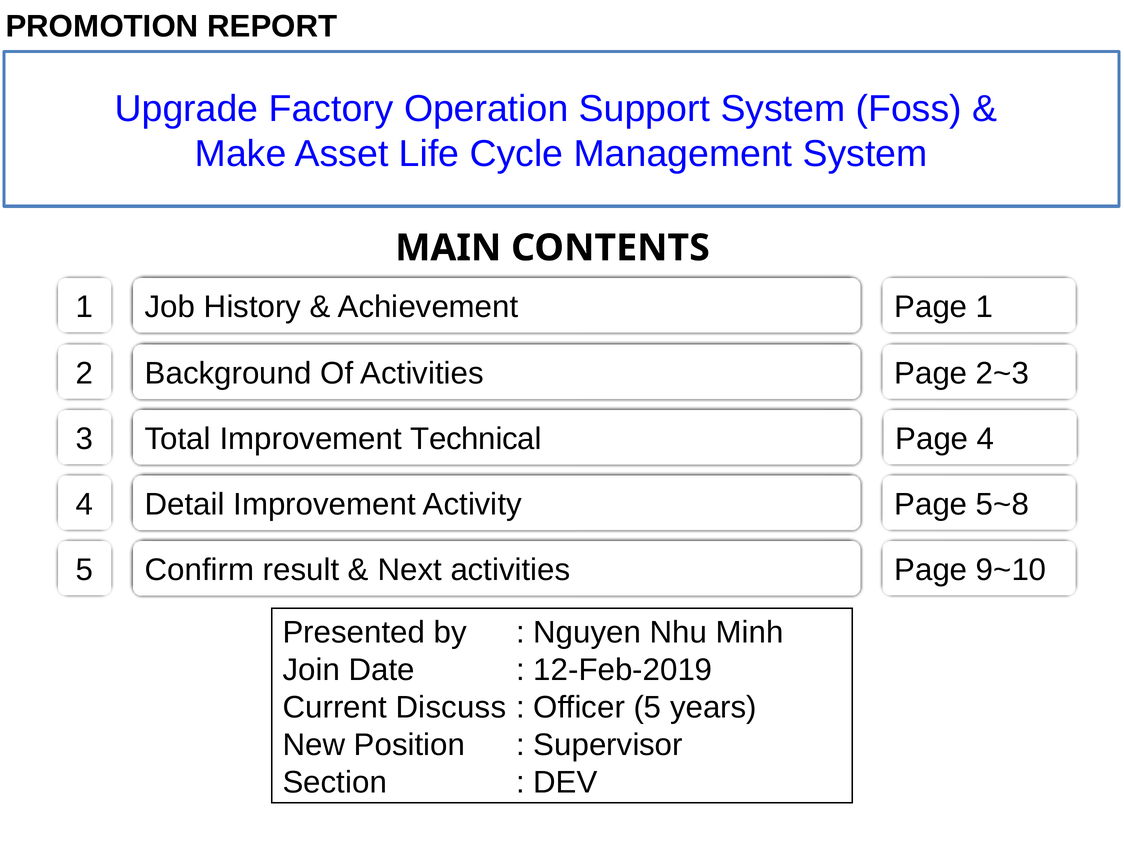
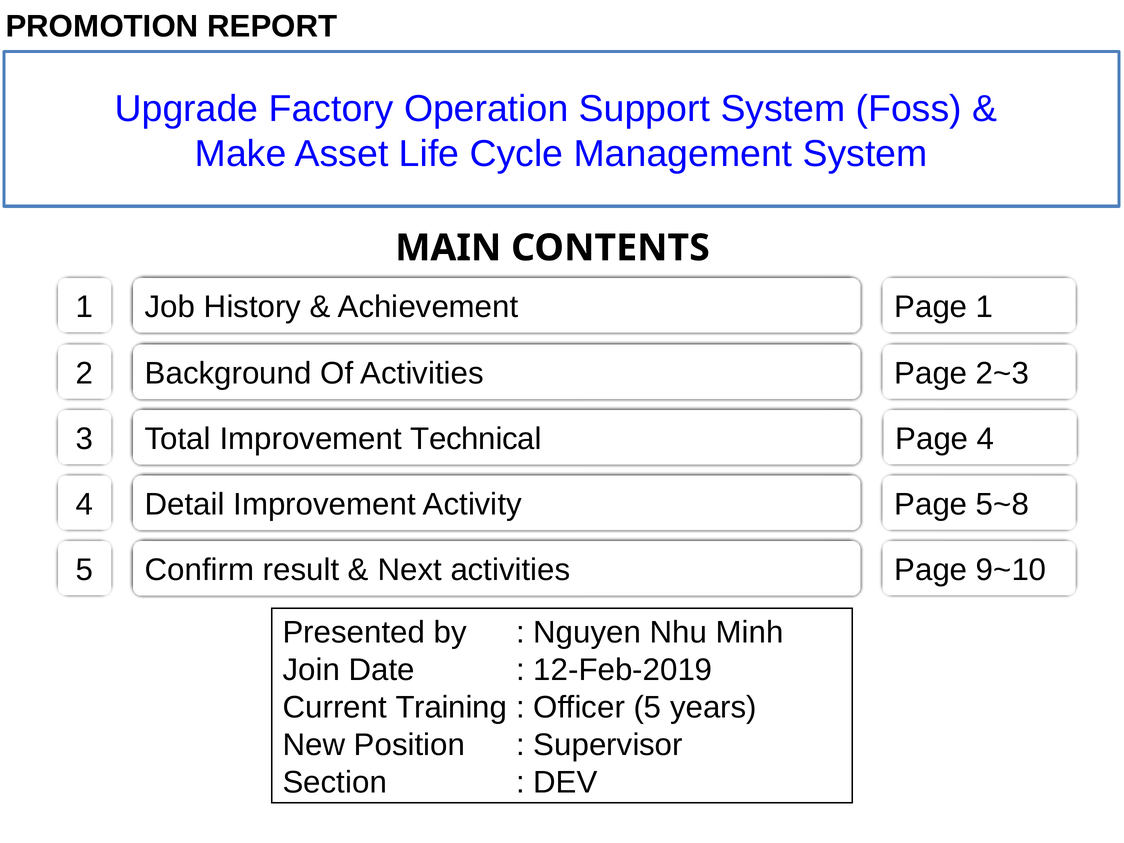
Discuss: Discuss -> Training
